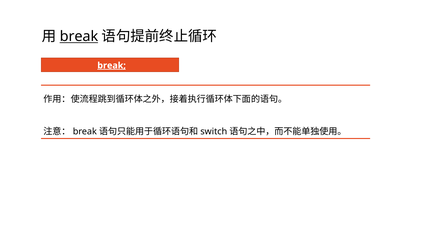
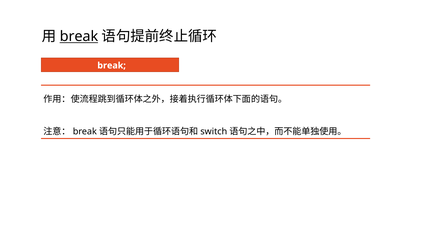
break at (112, 65) underline: present -> none
